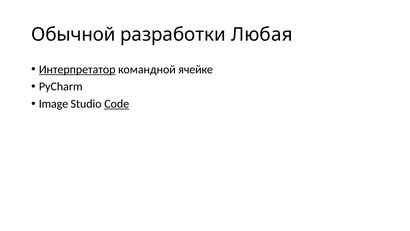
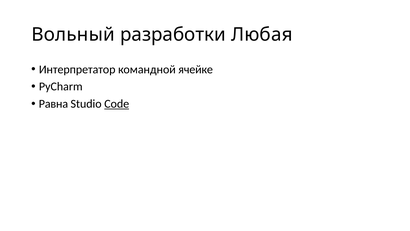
Обычной: Обычной -> Вольный
Интерпретатор underline: present -> none
Image: Image -> Равна
